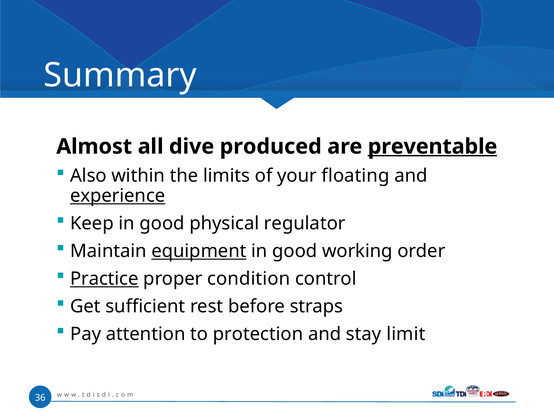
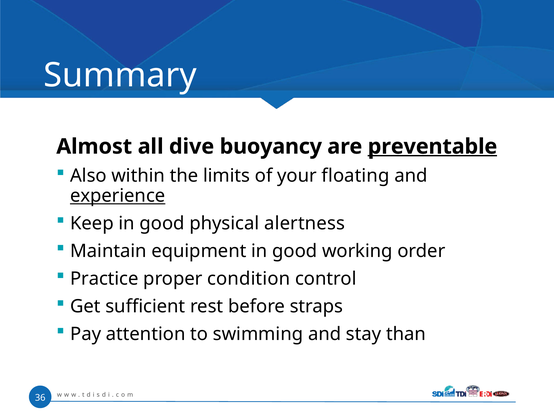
produced: produced -> buoyancy
regulator: regulator -> alertness
equipment underline: present -> none
Practice underline: present -> none
protection: protection -> swimming
limit: limit -> than
